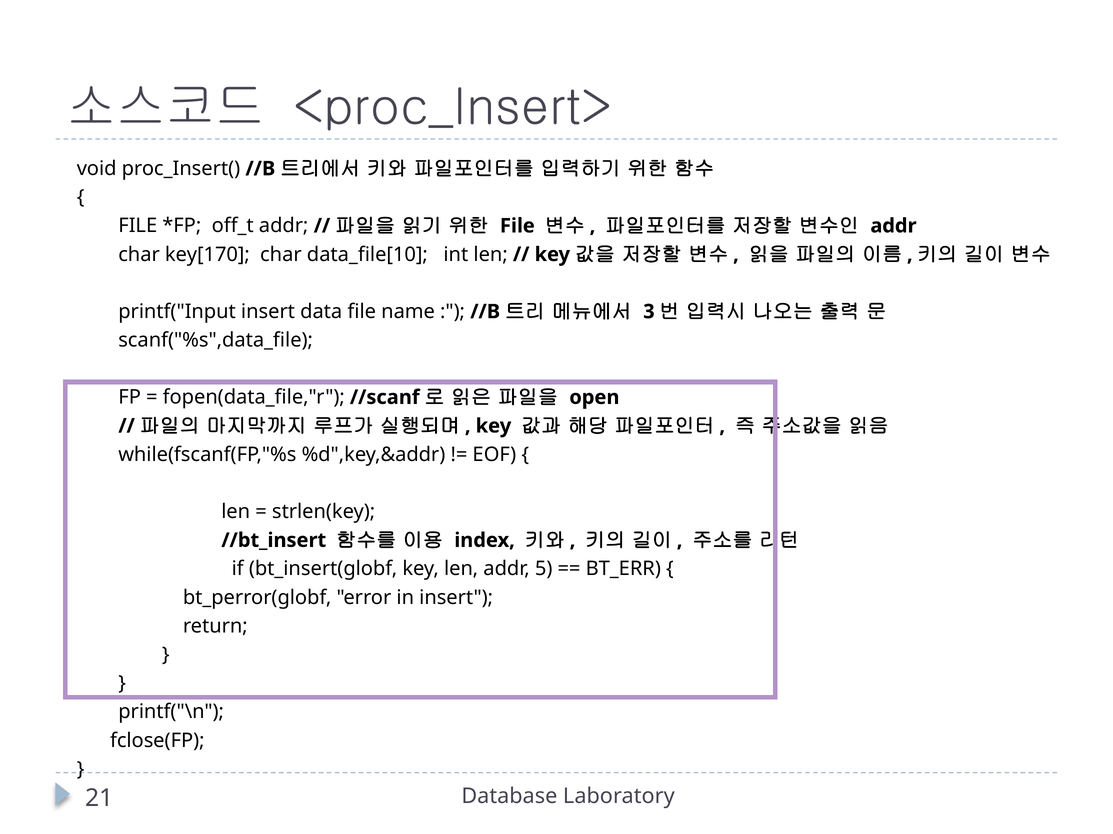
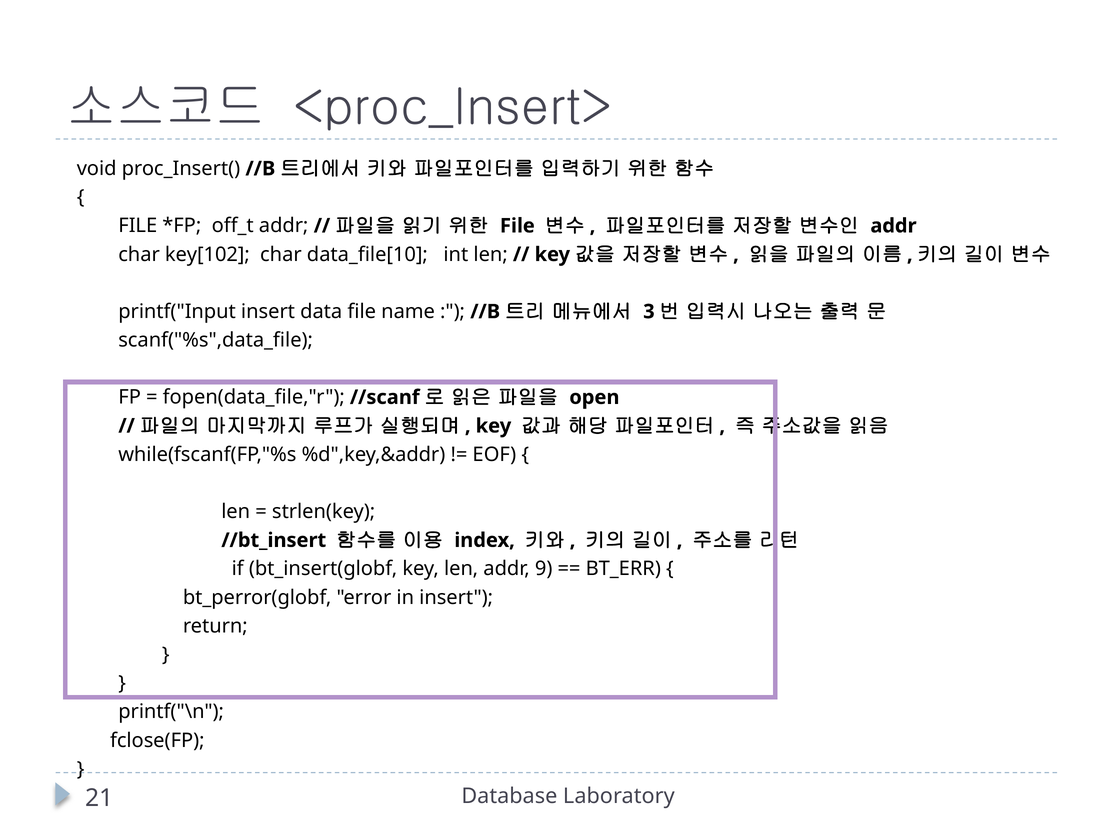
key[170: key[170 -> key[102
5: 5 -> 9
